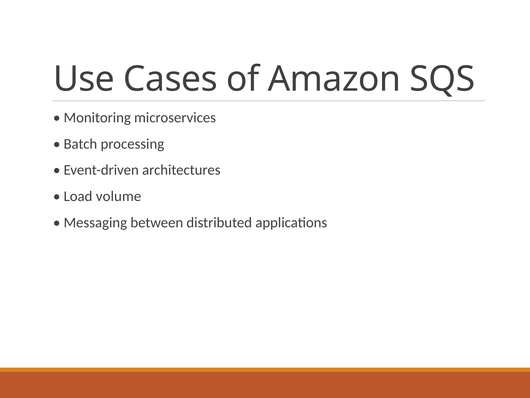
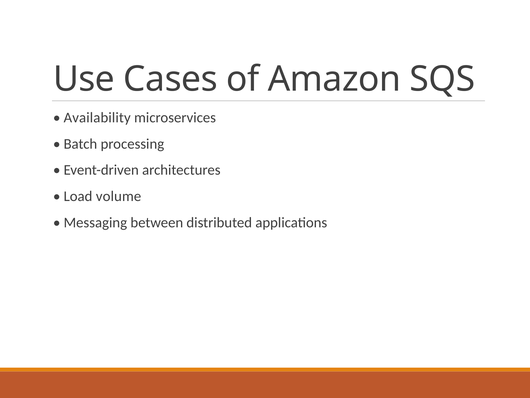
Monitoring: Monitoring -> Availability
